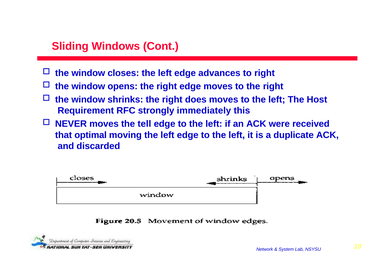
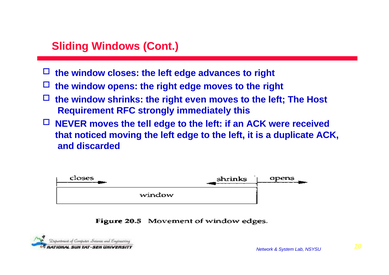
does: does -> even
optimal: optimal -> noticed
